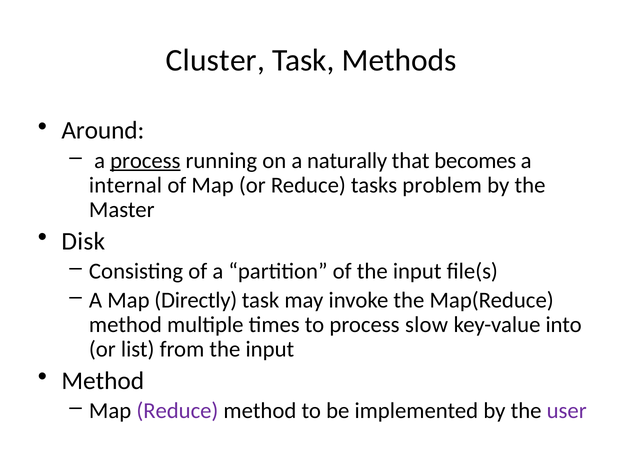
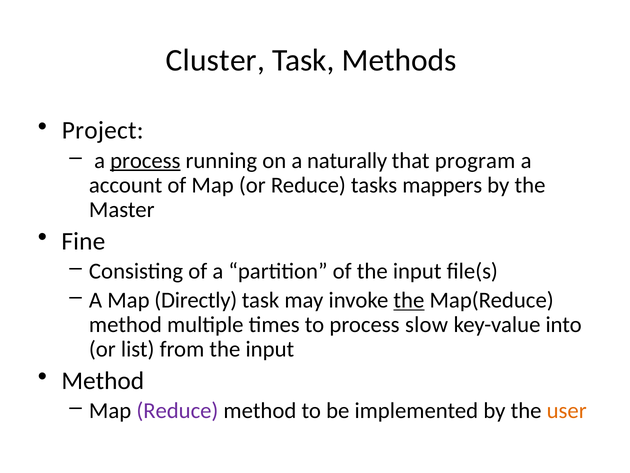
Around: Around -> Project
becomes: becomes -> program
internal: internal -> account
problem: problem -> mappers
Disk: Disk -> Fine
the at (409, 300) underline: none -> present
user colour: purple -> orange
